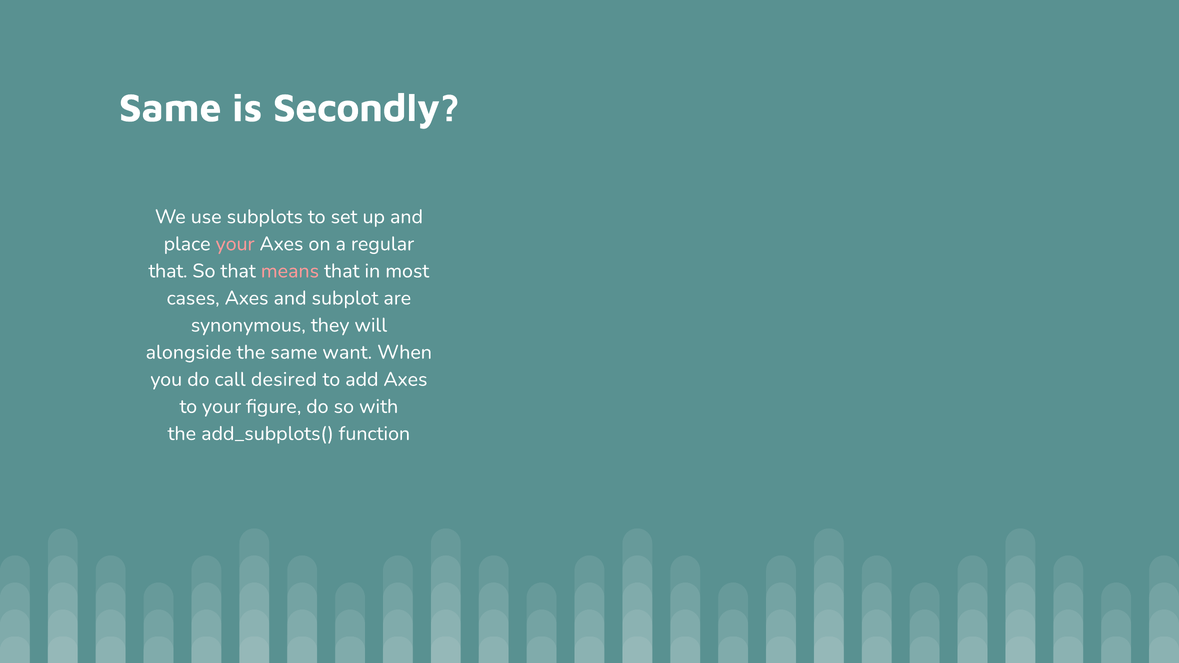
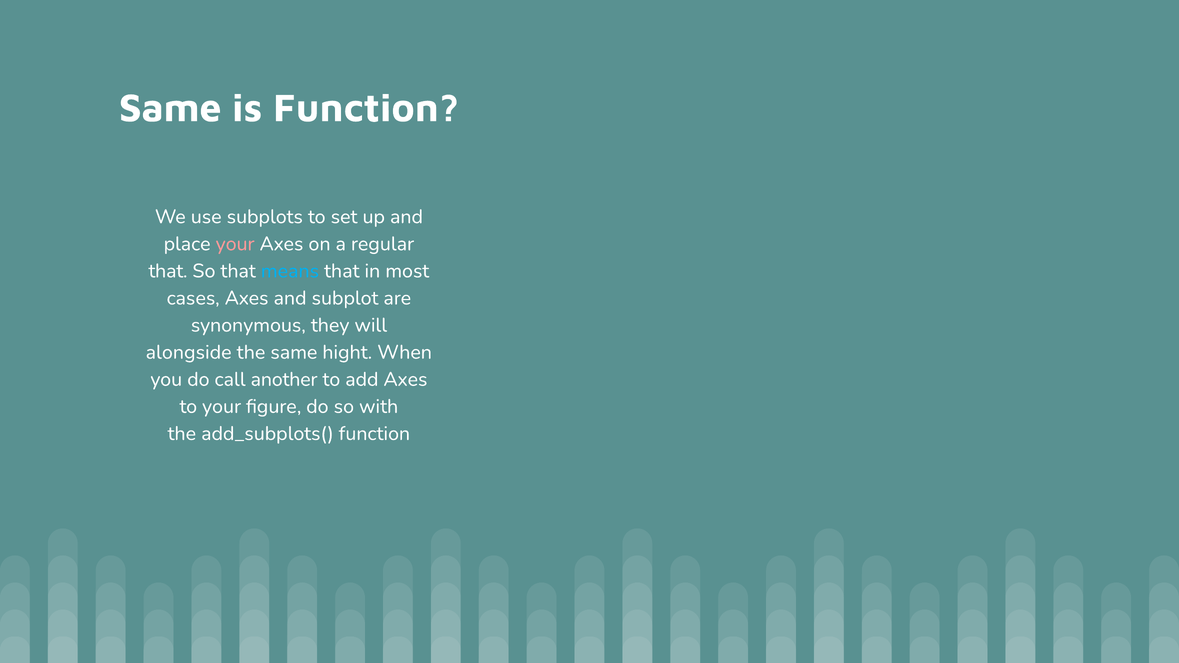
is Secondly: Secondly -> Function
means colour: pink -> light blue
want: want -> hight
desired: desired -> another
